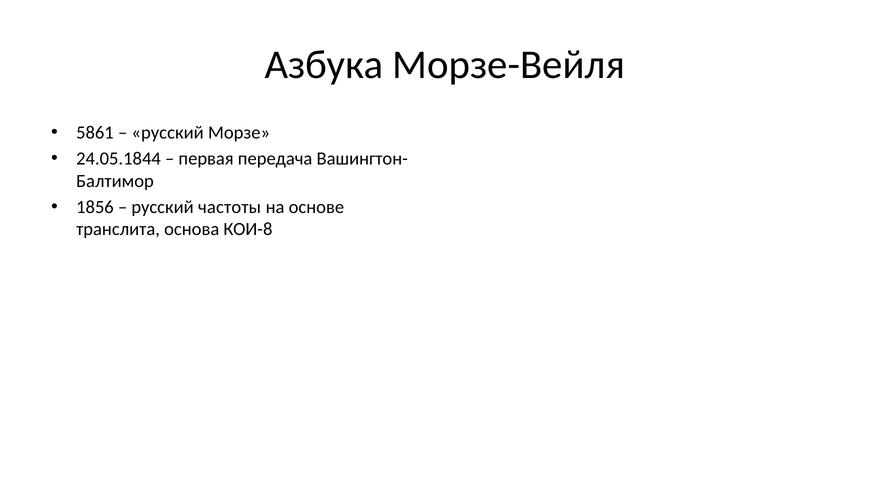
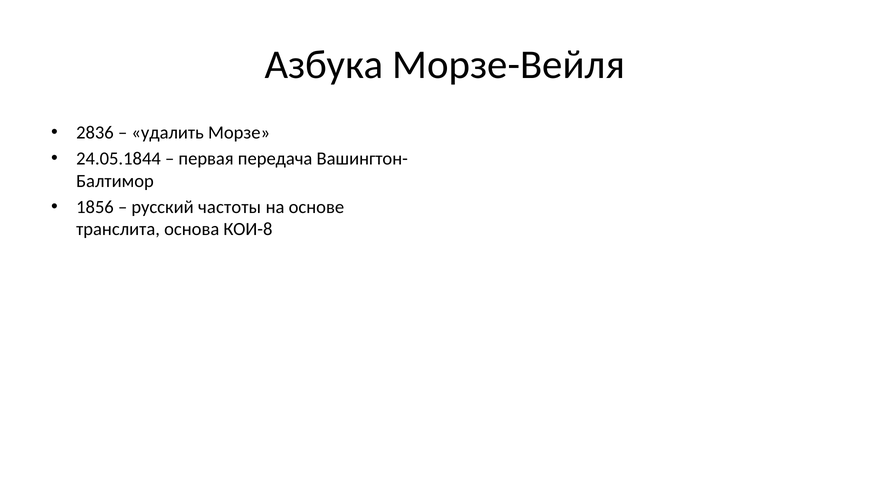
5861: 5861 -> 2836
русский at (168, 133): русский -> удалить
